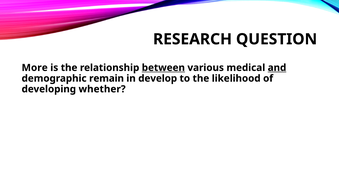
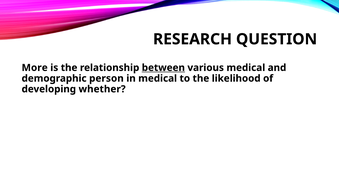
and underline: present -> none
remain: remain -> person
in develop: develop -> medical
